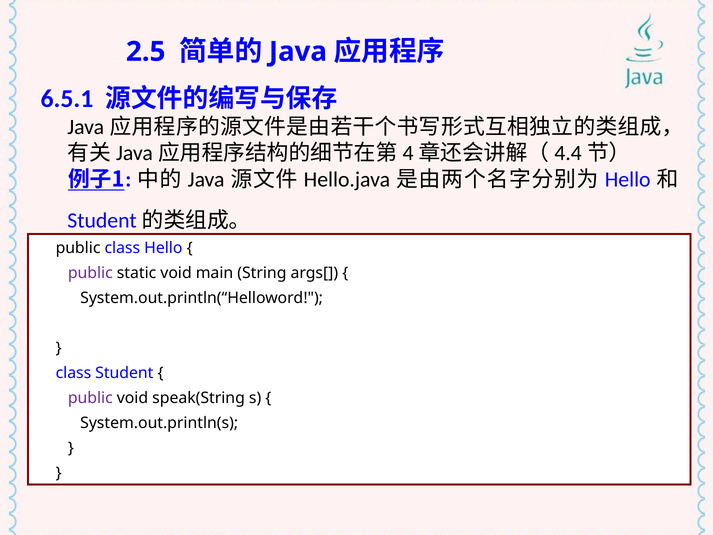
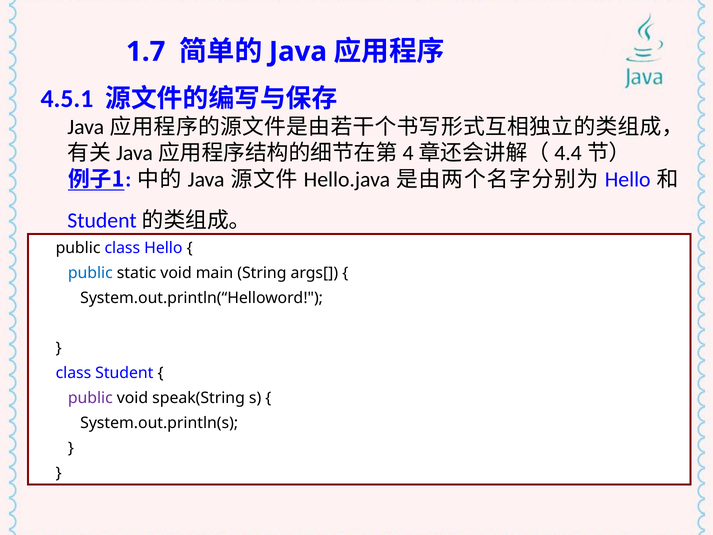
2.5: 2.5 -> 1.7
6.5.1: 6.5.1 -> 4.5.1
public at (90, 273) colour: purple -> blue
